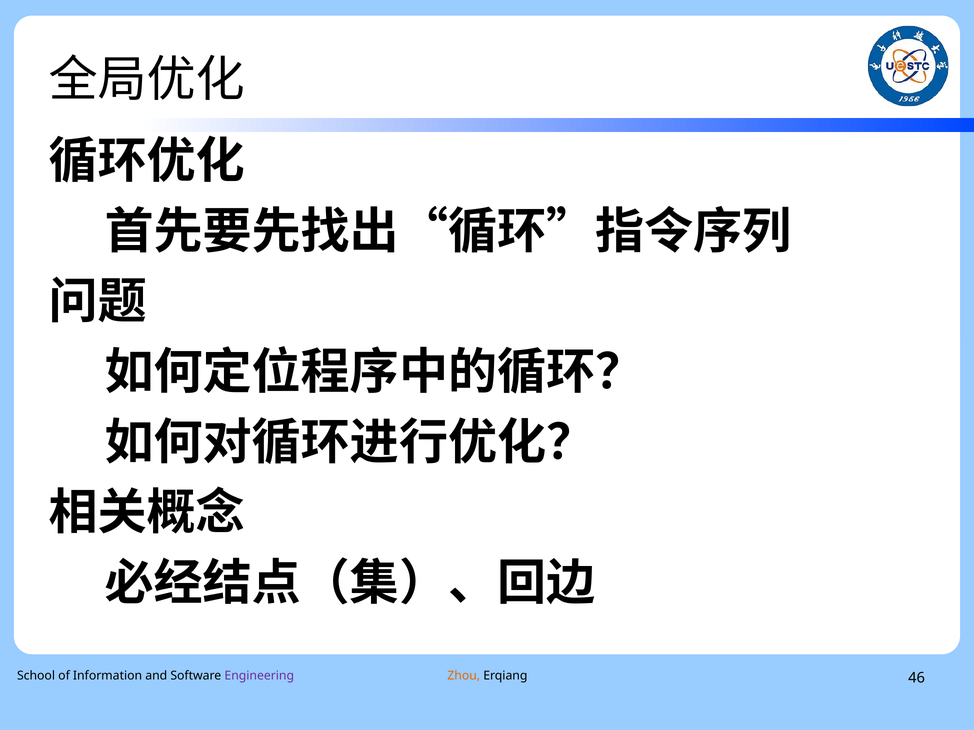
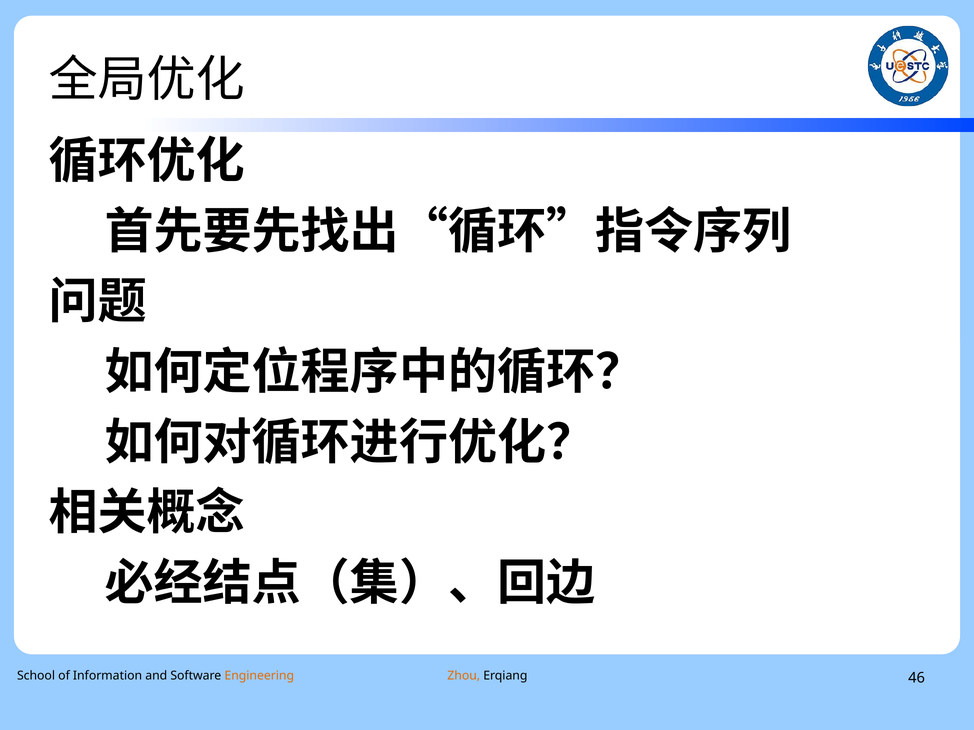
Engineering colour: purple -> orange
